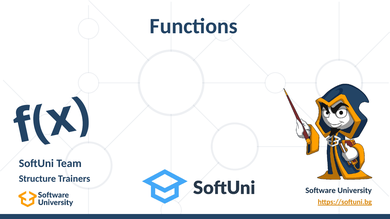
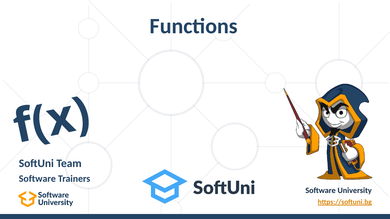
Structure at (37, 179): Structure -> Software
